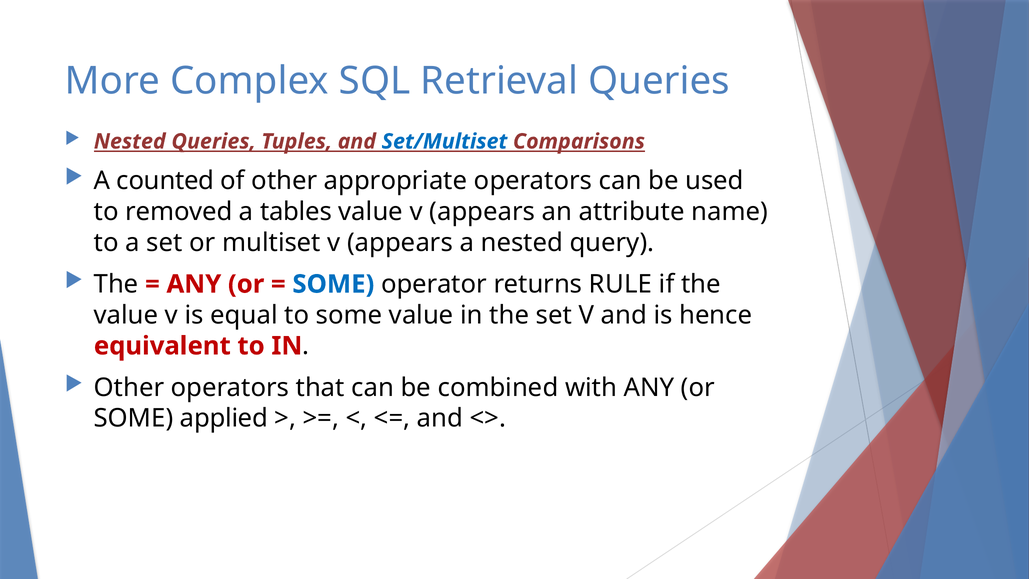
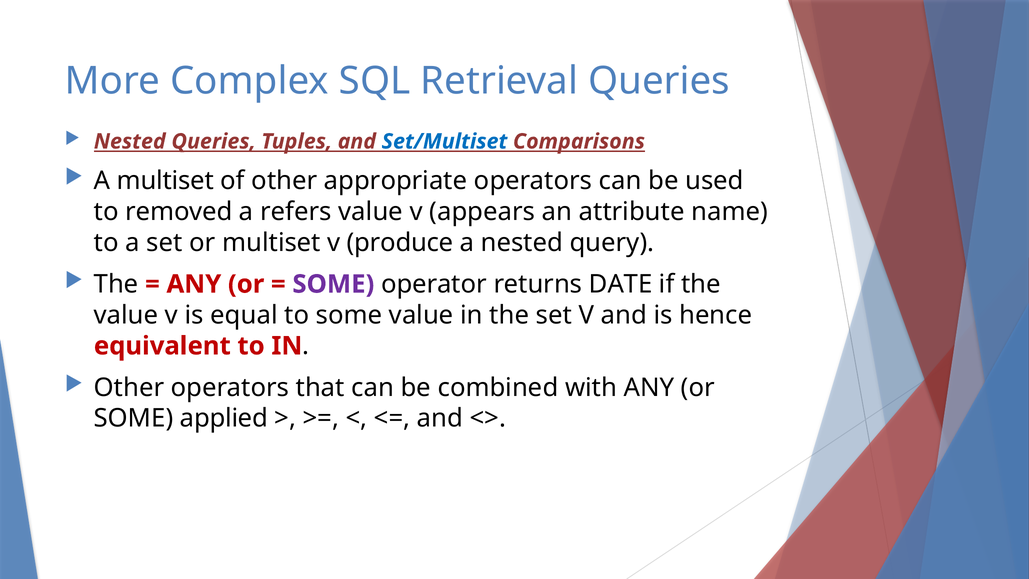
A counted: counted -> multiset
tables: tables -> refers
multiset v appears: appears -> produce
SOME at (333, 284) colour: blue -> purple
RULE: RULE -> DATE
